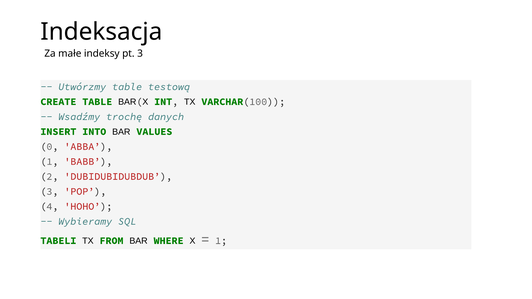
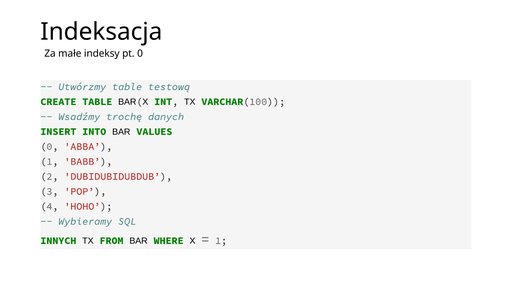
pt 3: 3 -> 0
TABELI: TABELI -> INNYCH
